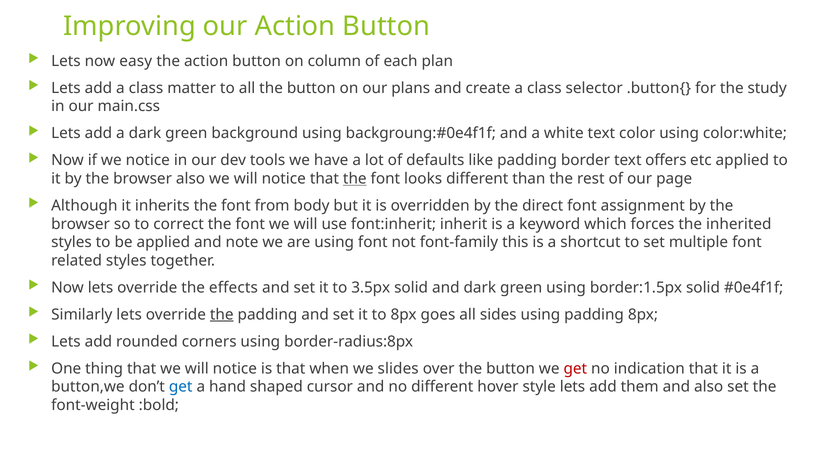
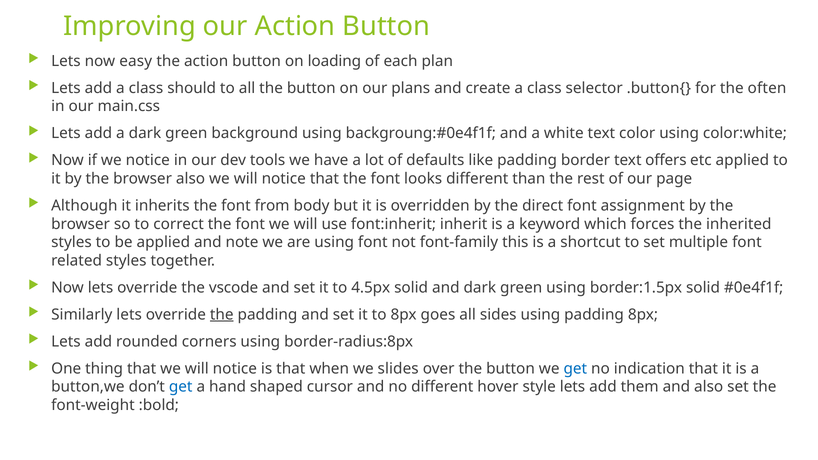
column: column -> loading
matter: matter -> should
study: study -> often
the at (355, 179) underline: present -> none
effects: effects -> vscode
3.5px: 3.5px -> 4.5px
get at (575, 369) colour: red -> blue
